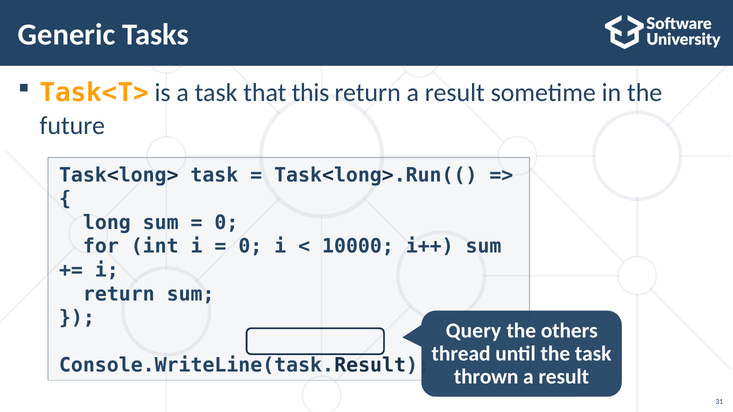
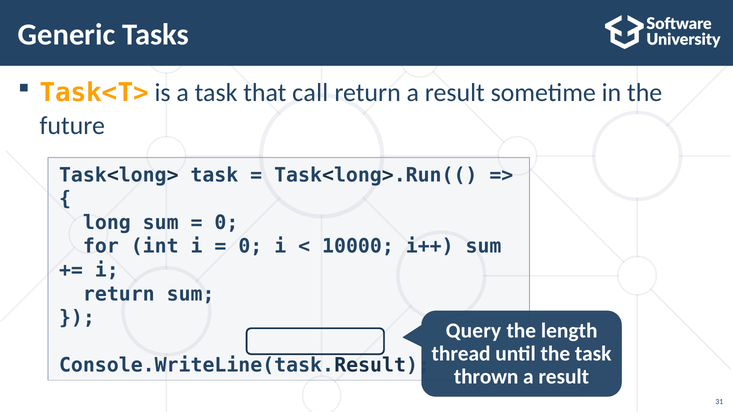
this: this -> call
others: others -> length
